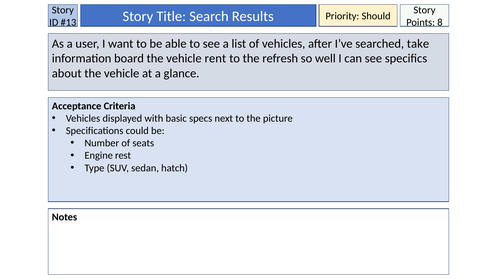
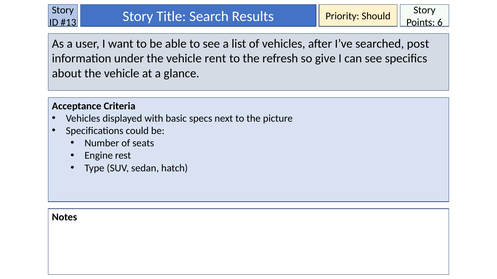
8: 8 -> 6
take: take -> post
board: board -> under
well: well -> give
